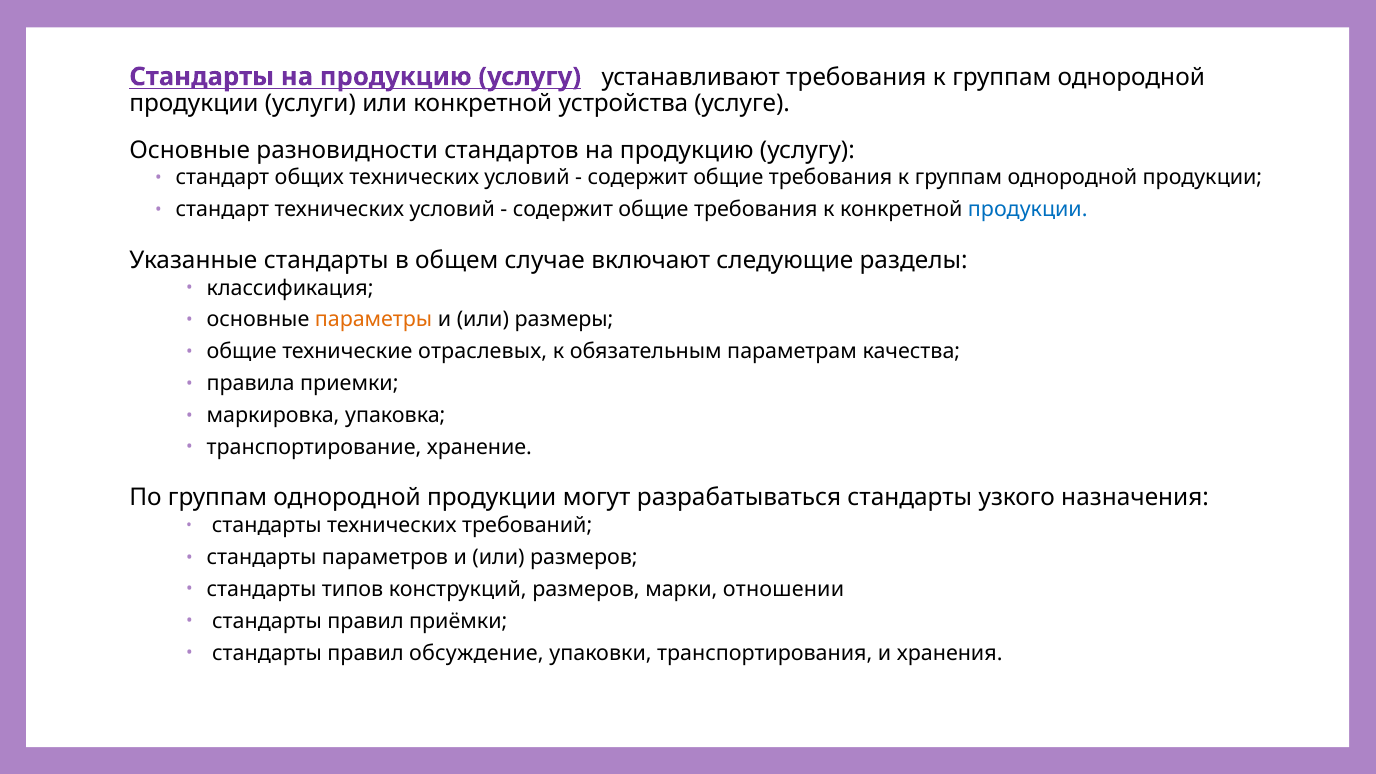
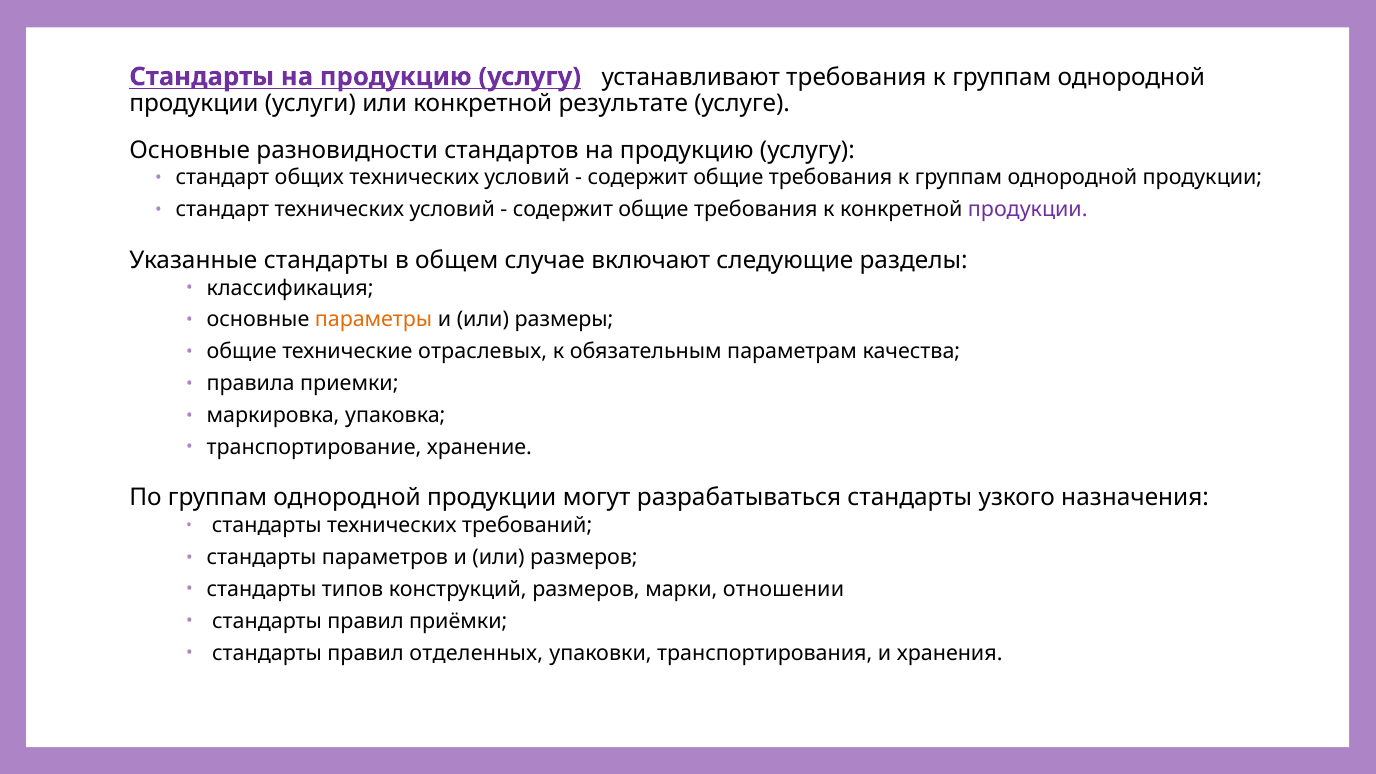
устройства: устройства -> результате
продукции at (1028, 210) colour: blue -> purple
обсуждение: обсуждение -> отделенных
